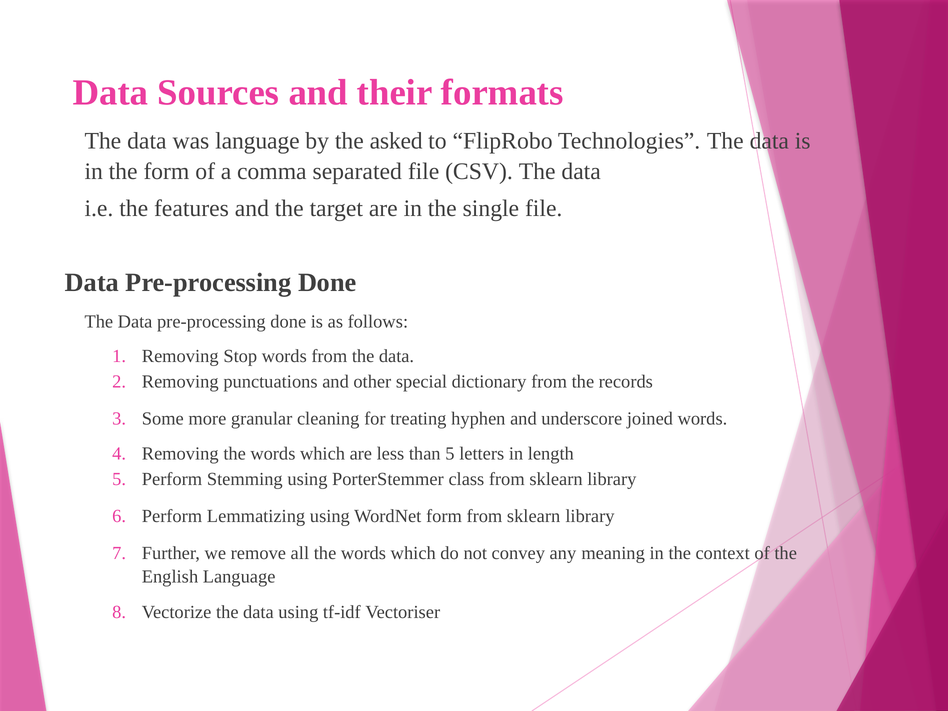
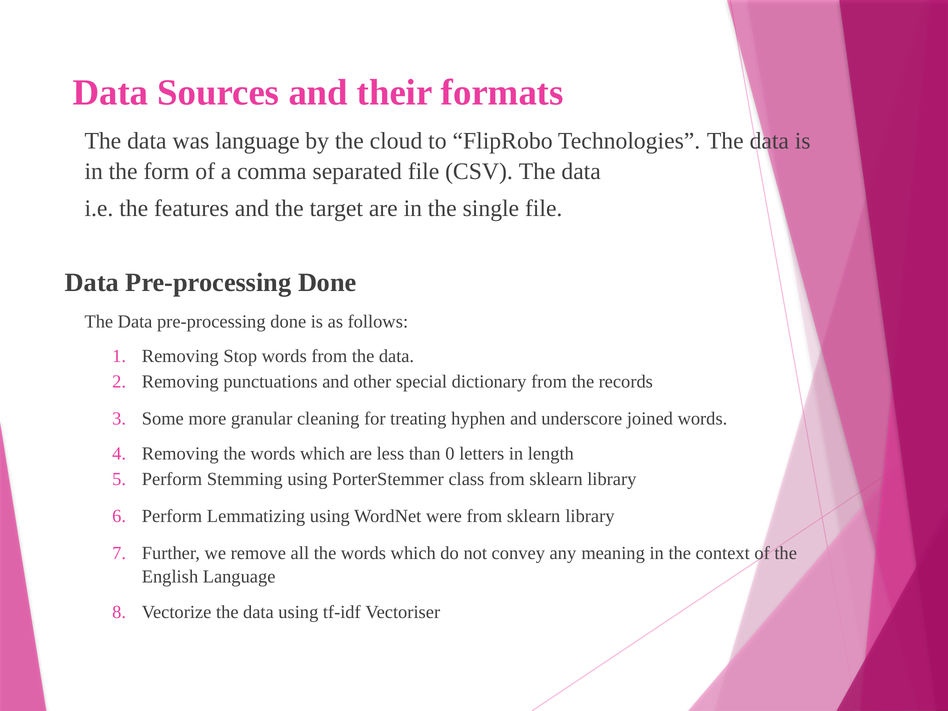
asked: asked -> cloud
than 5: 5 -> 0
WordNet form: form -> were
